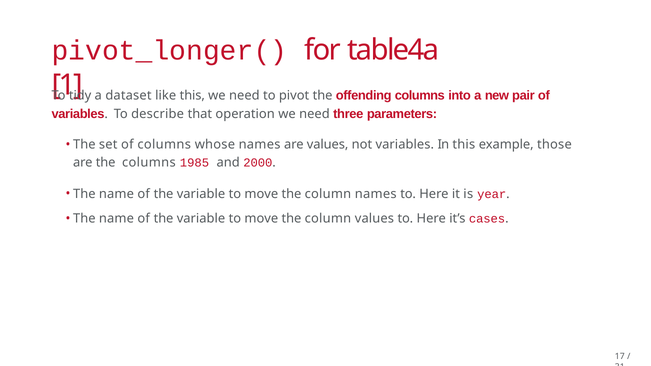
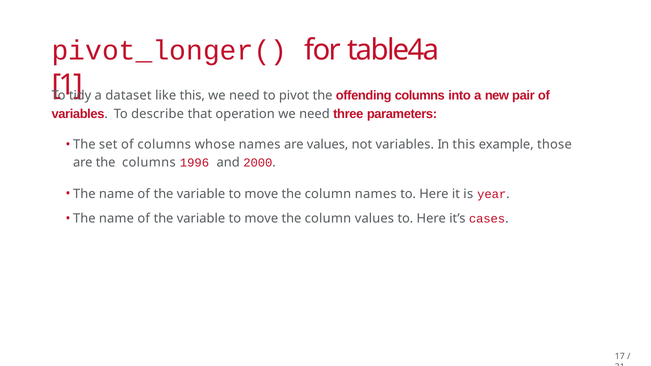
1985: 1985 -> 1996
